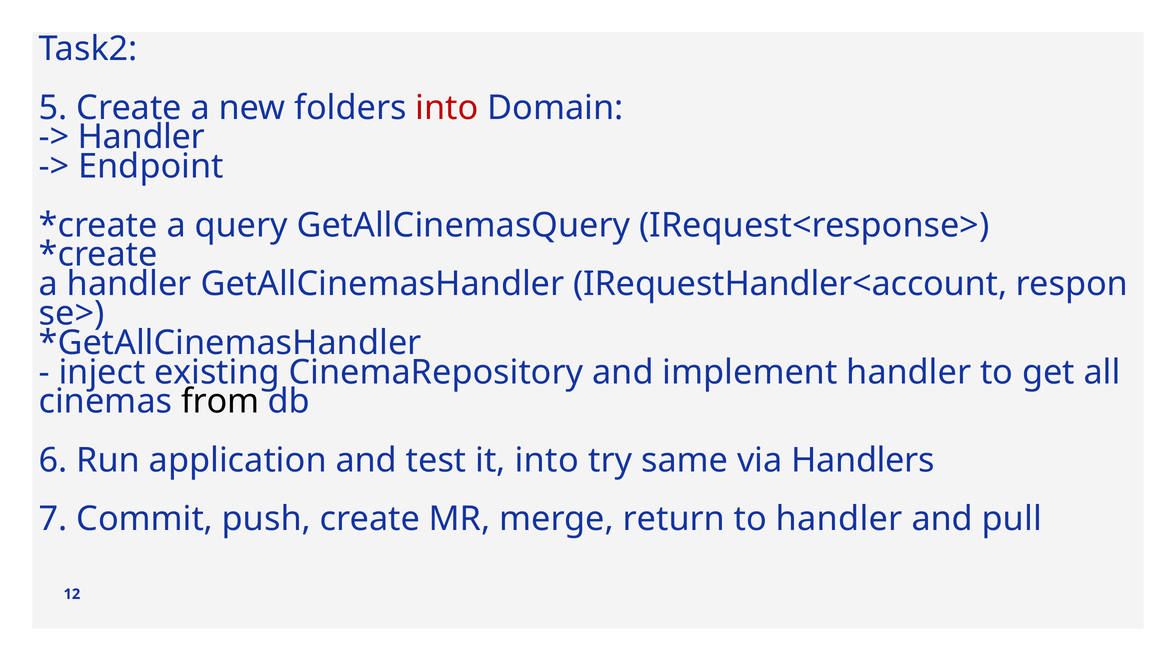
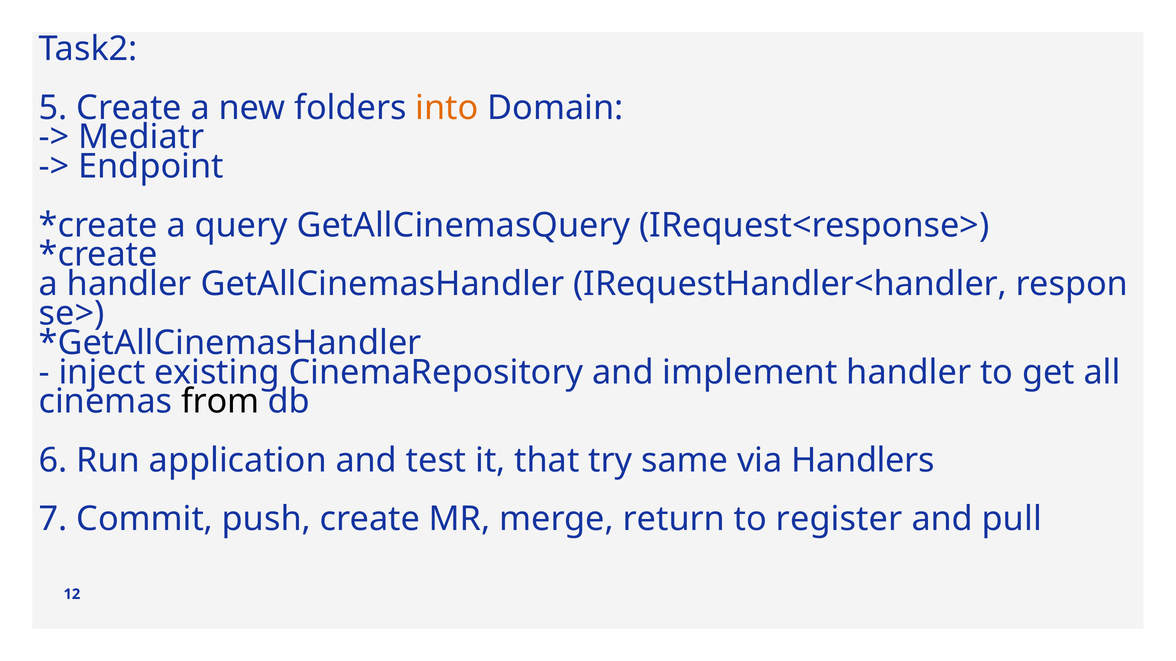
into at (447, 108) colour: red -> orange
Handler at (141, 137): Handler -> Mediatr
IRequestHandler<account: IRequestHandler<account -> IRequestHandler<handler
it into: into -> that
to handler: handler -> register
